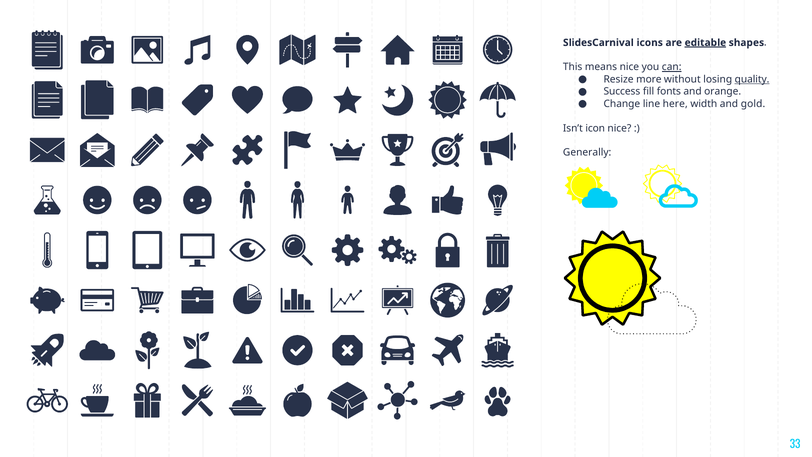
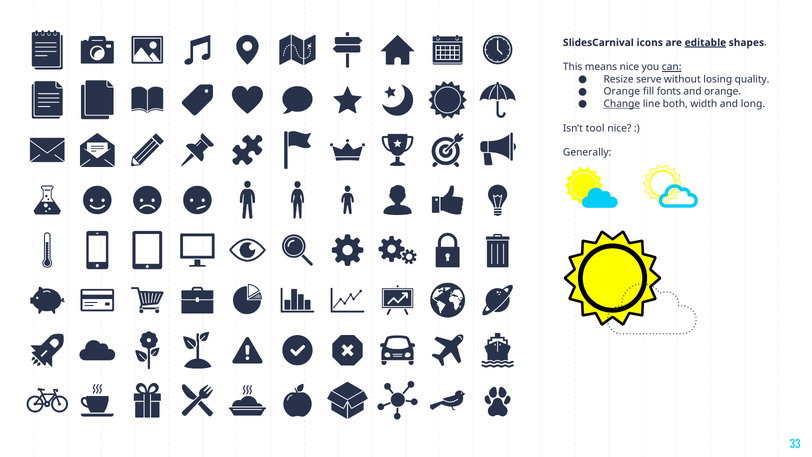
more: more -> serve
quality underline: present -> none
Success at (622, 91): Success -> Orange
Change underline: none -> present
here: here -> both
gold: gold -> long
icon: icon -> tool
